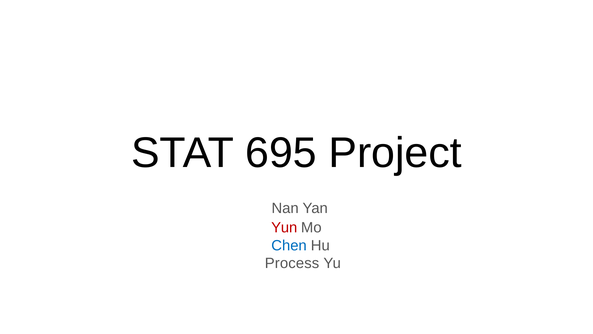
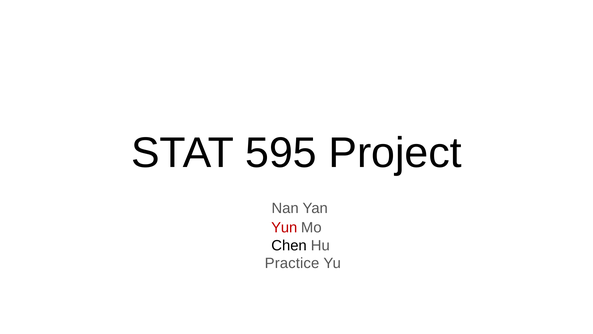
695: 695 -> 595
Chen colour: blue -> black
Process: Process -> Practice
